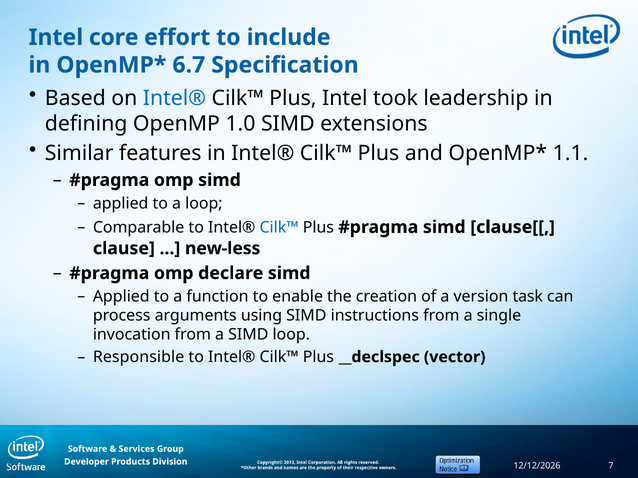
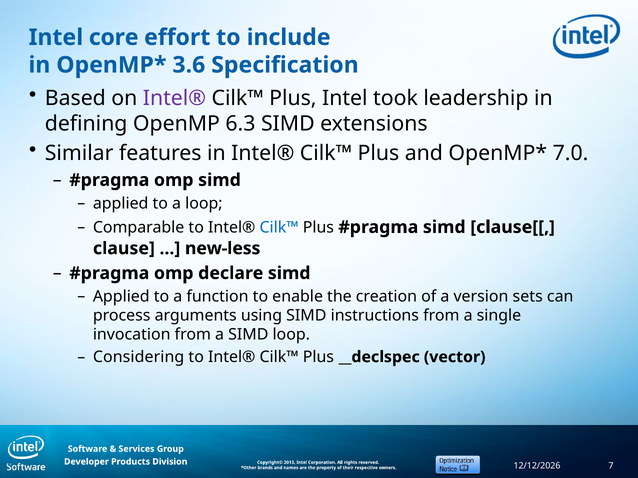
6.7: 6.7 -> 3.6
Intel® at (174, 98) colour: blue -> purple
1.0: 1.0 -> 6.3
1.1: 1.1 -> 7.0
task: task -> sets
Responsible: Responsible -> Considering
